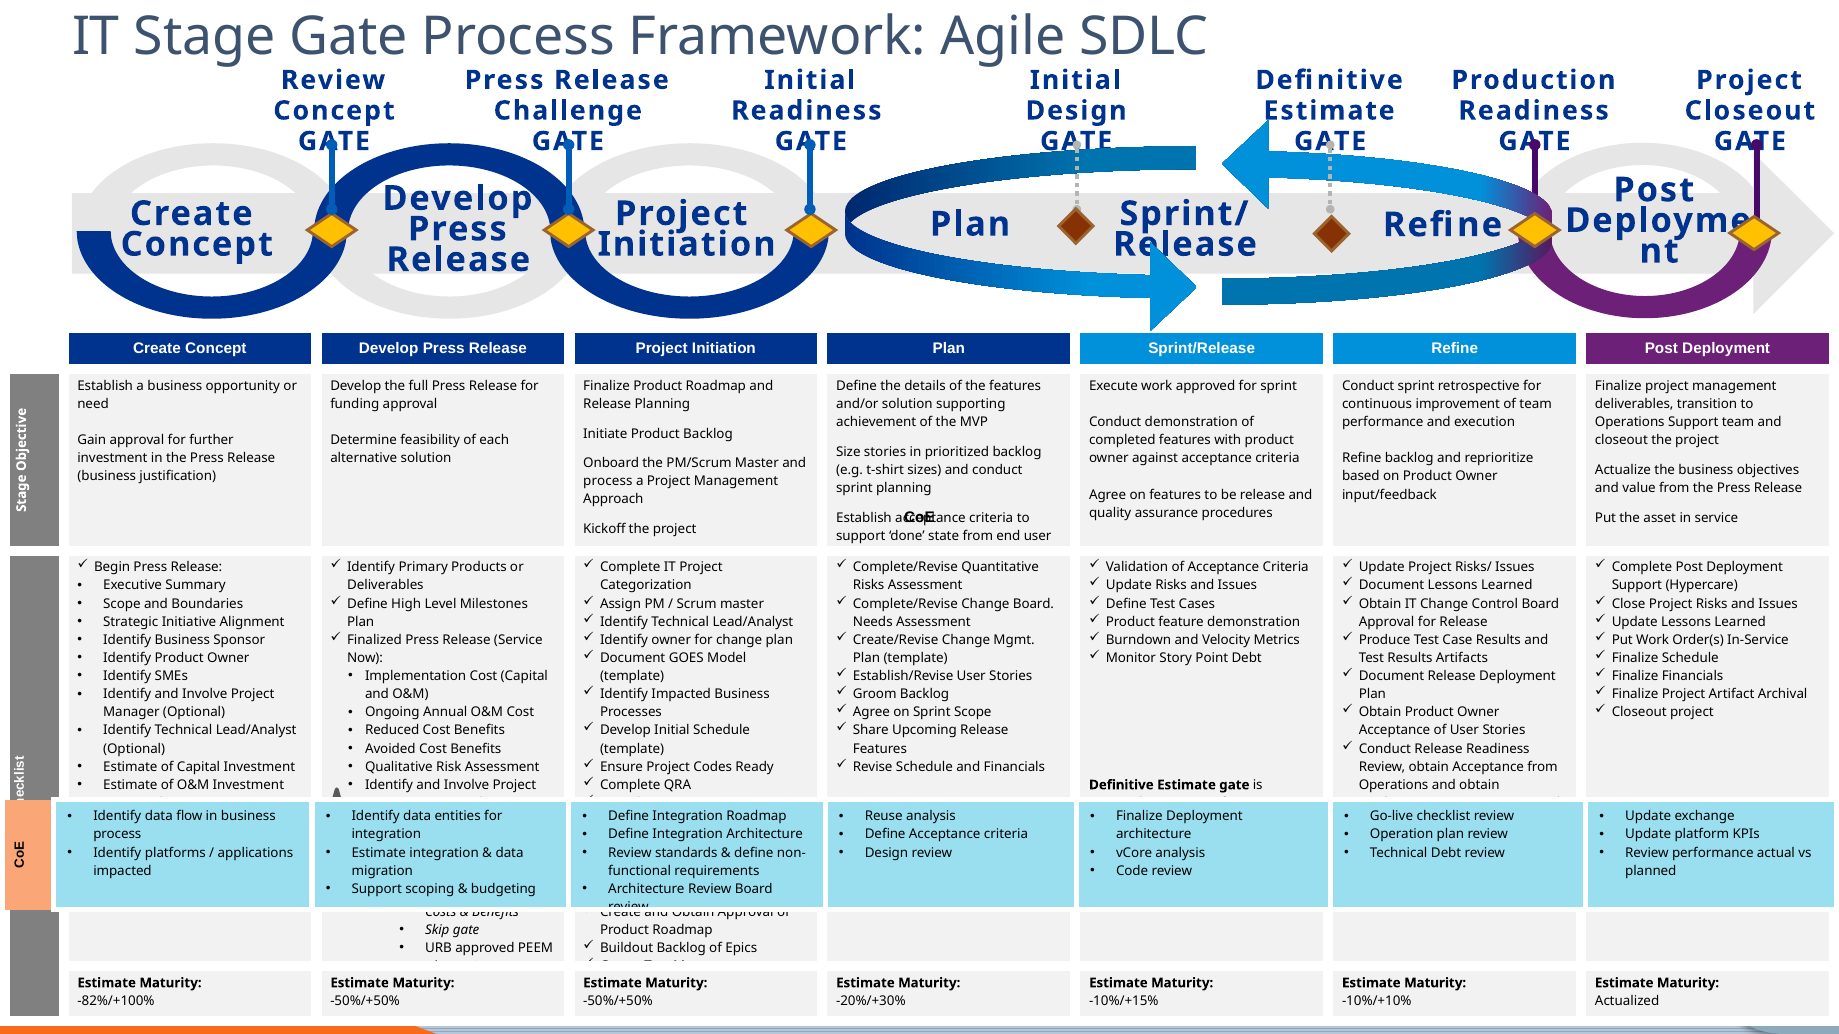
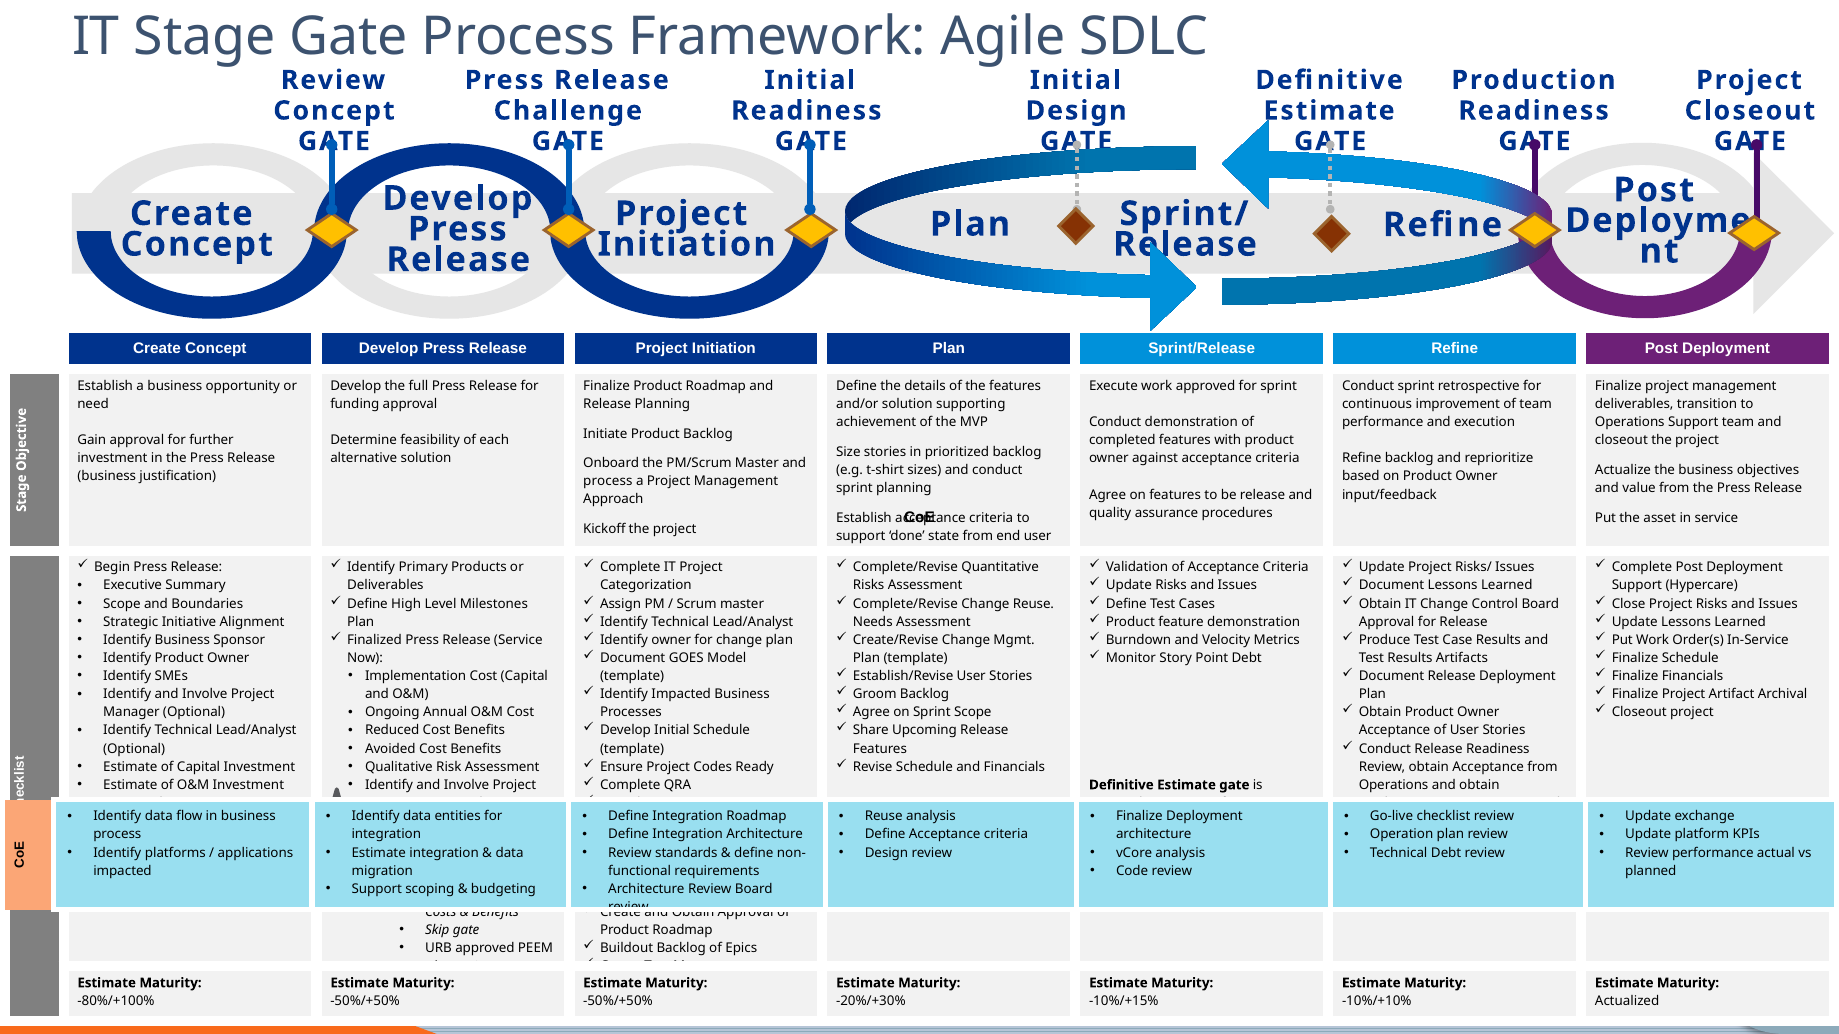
Change Board: Board -> Reuse
-82%/+100%: -82%/+100% -> -80%/+100%
